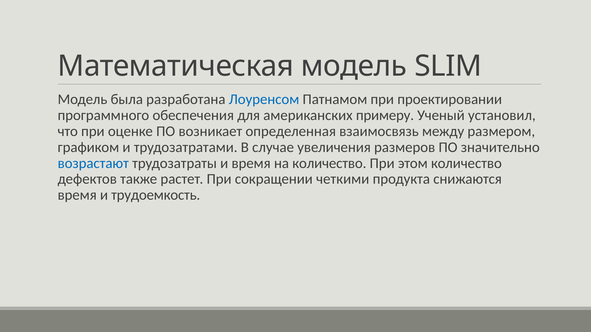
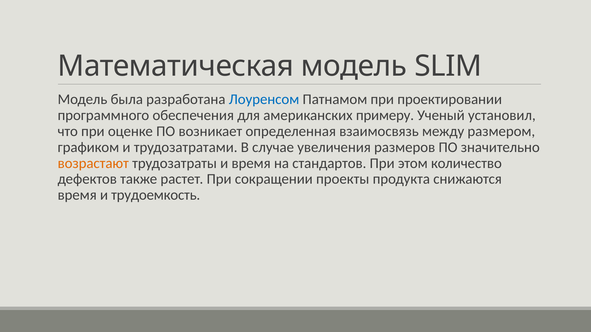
возрастают colour: blue -> orange
на количество: количество -> стандартов
четкими: четкими -> проекты
